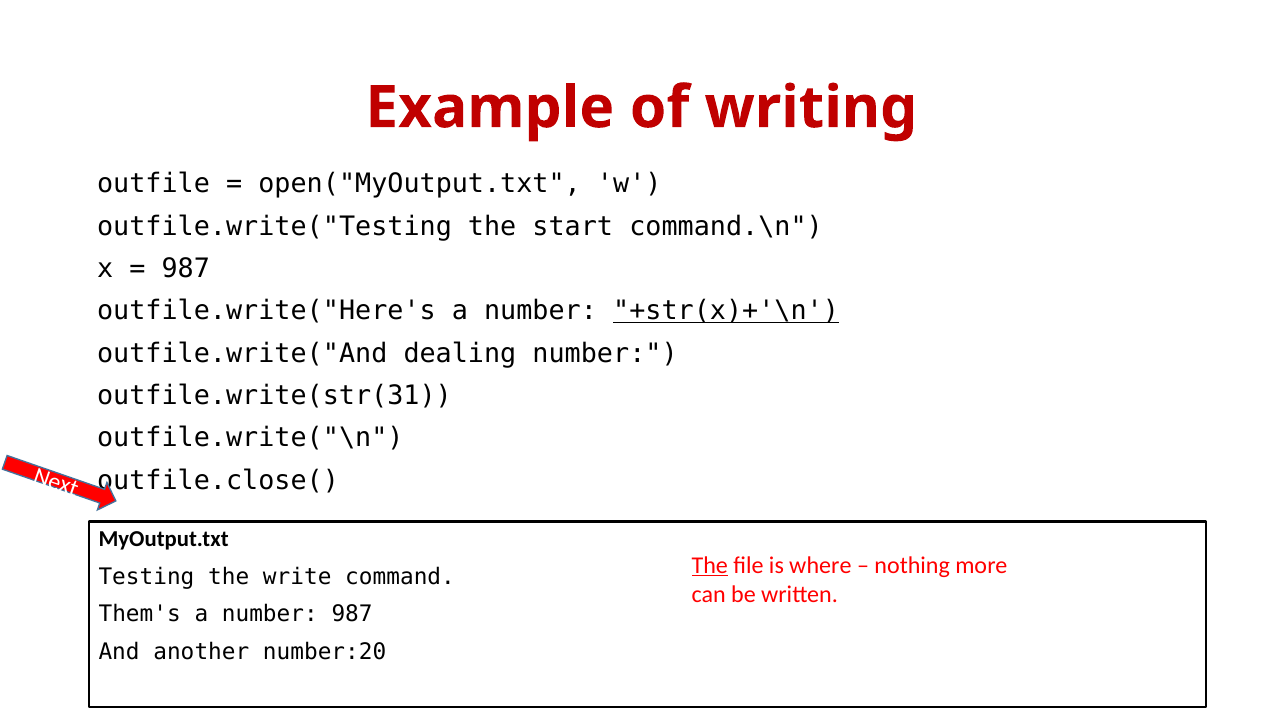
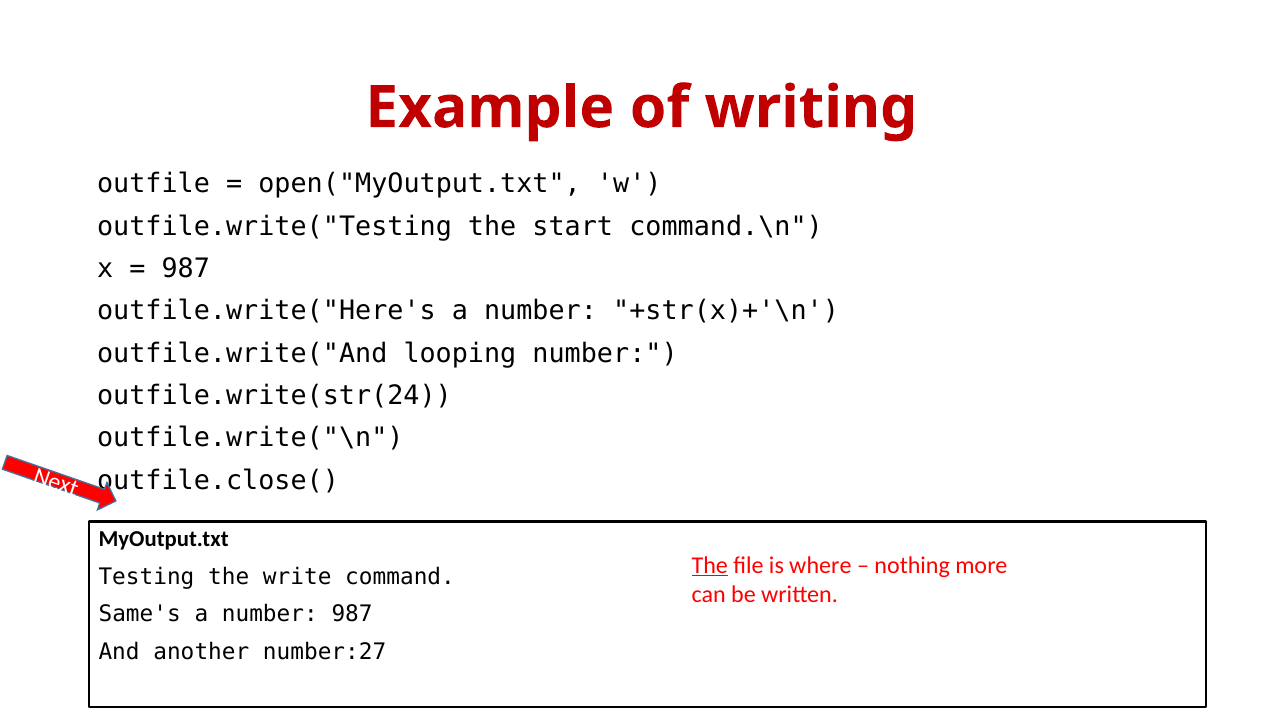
+str(x)+'\n underline: present -> none
dealing: dealing -> looping
outfile.write(str(31: outfile.write(str(31 -> outfile.write(str(24
Them's: Them's -> Same's
number:20: number:20 -> number:27
